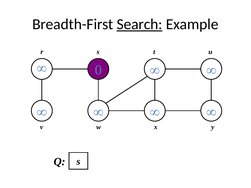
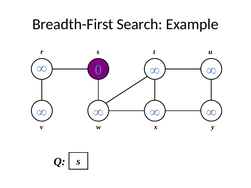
Search underline: present -> none
